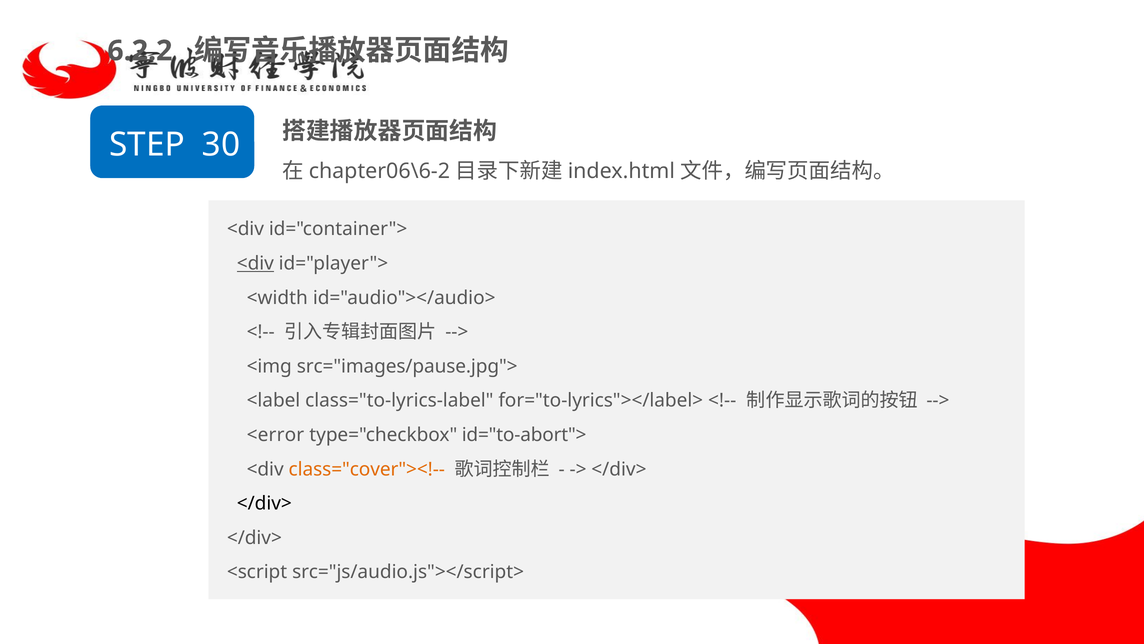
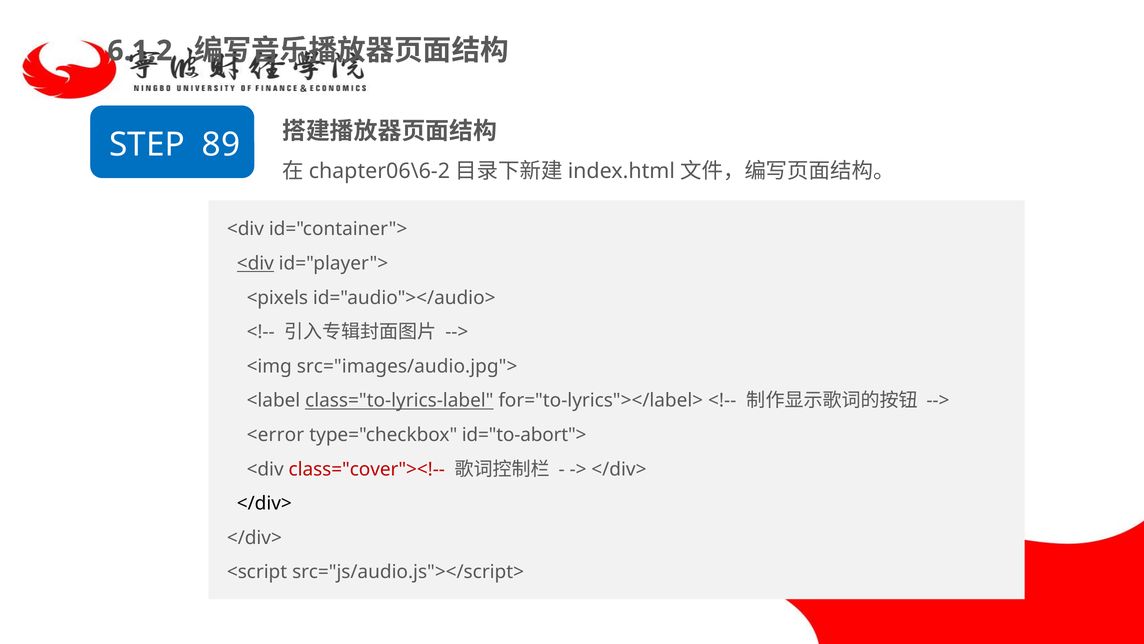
6.2.2: 6.2.2 -> 6.1.2
30: 30 -> 89
<width: <width -> <pixels
src="images/pause.jpg">: src="images/pause.jpg"> -> src="images/audio.jpg">
class="to-lyrics-label underline: none -> present
class="cover"><!-- colour: orange -> red
